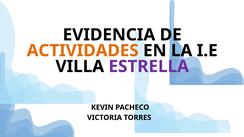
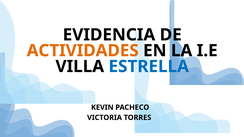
ESTRELLA colour: purple -> blue
